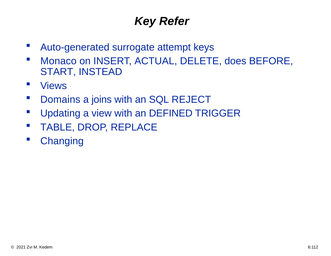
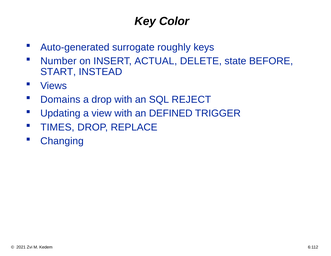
Refer: Refer -> Color
attempt: attempt -> roughly
Monaco: Monaco -> Number
does: does -> state
a joins: joins -> drop
TABLE: TABLE -> TIMES
